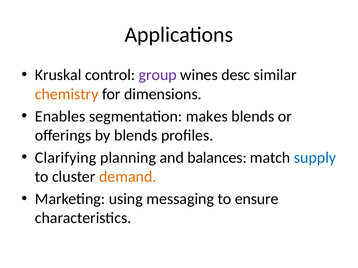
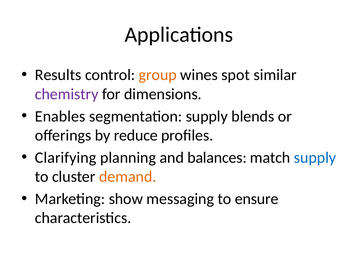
Kruskal: Kruskal -> Results
group colour: purple -> orange
desc: desc -> spot
chemistry colour: orange -> purple
segmentation makes: makes -> supply
by blends: blends -> reduce
using: using -> show
